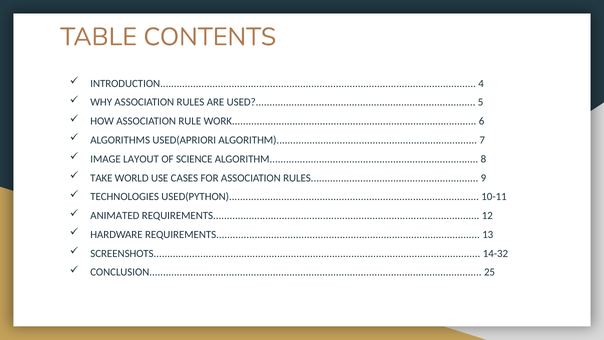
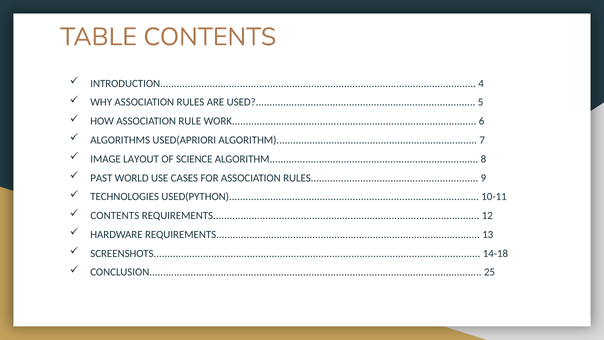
TAKE: TAKE -> PAST
ANIMATED at (115, 216): ANIMATED -> CONTENTS
14-32: 14-32 -> 14-18
